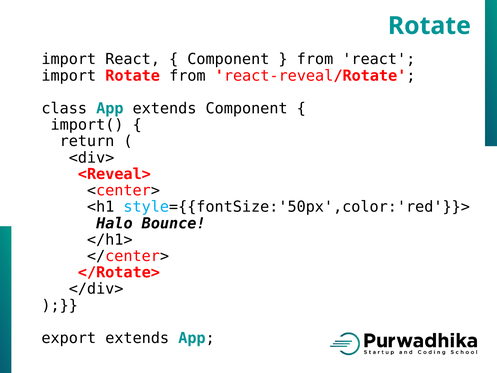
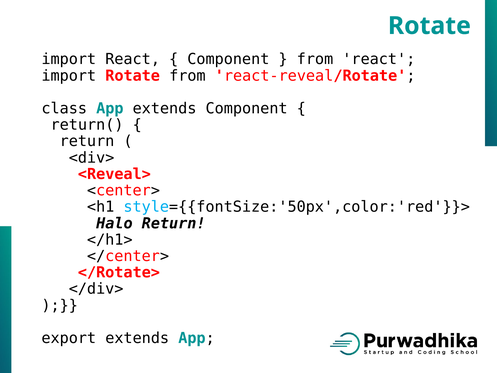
import(: import( -> return(
Halo Bounce: Bounce -> Return
